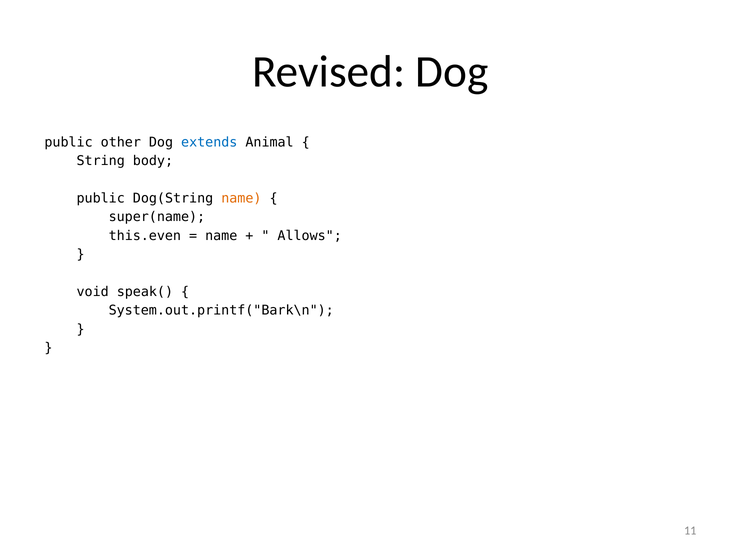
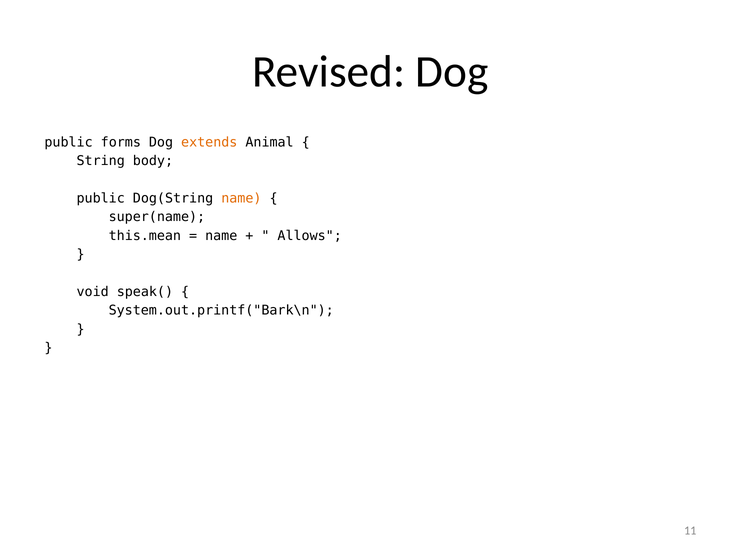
other: other -> forms
extends colour: blue -> orange
this.even: this.even -> this.mean
